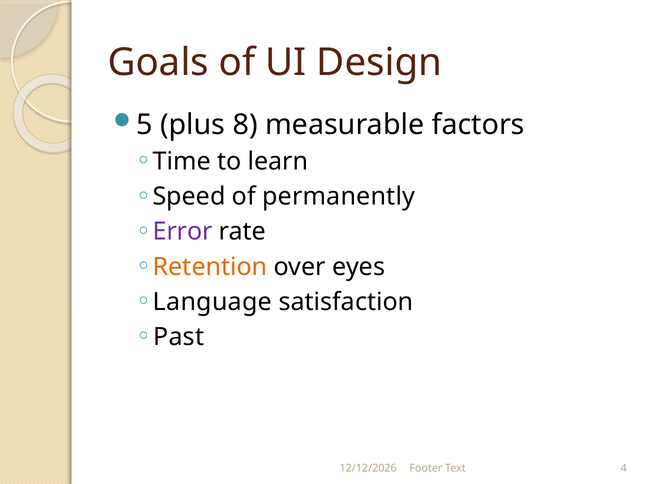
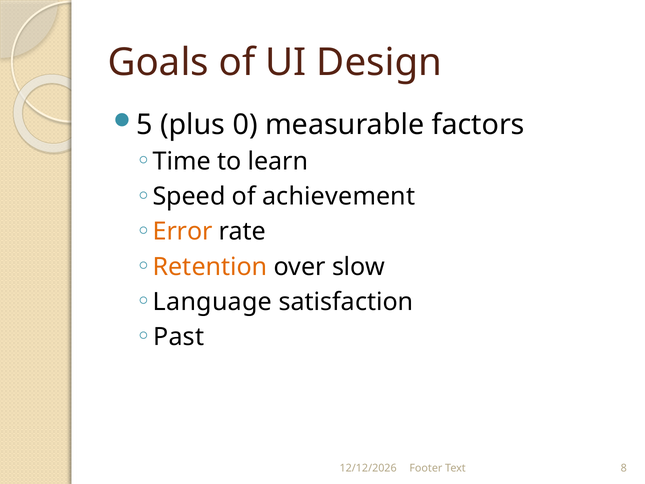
8: 8 -> 0
permanently: permanently -> achievement
Error colour: purple -> orange
eyes: eyes -> slow
4: 4 -> 8
